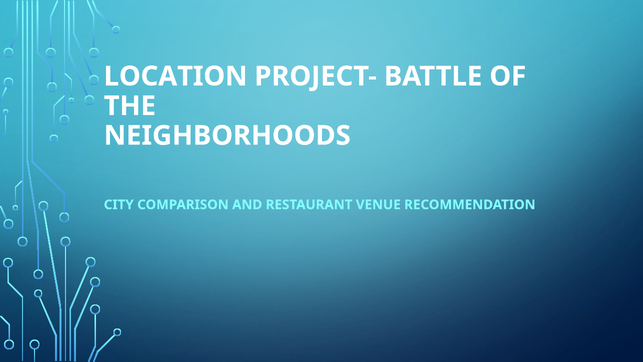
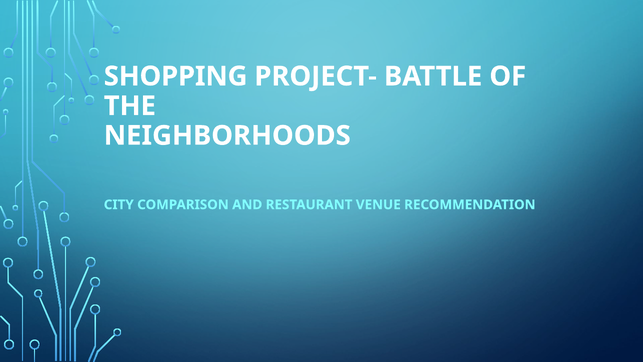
LOCATION: LOCATION -> SHOPPING
